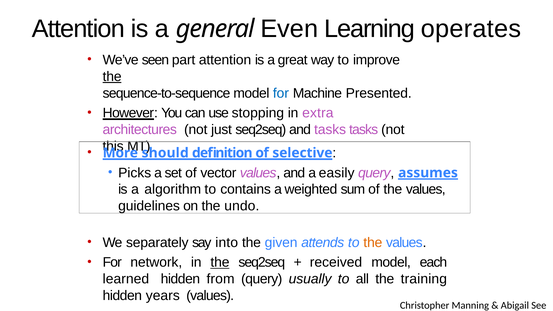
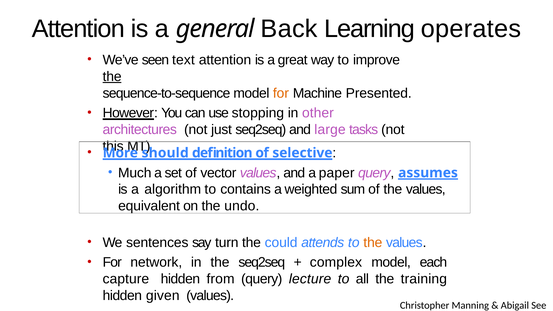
Even: Even -> Back
part: part -> text
for at (281, 93) colour: blue -> orange
extra: extra -> other
and tasks: tasks -> large
Picks: Picks -> Much
easily: easily -> paper
guidelines: guidelines -> equivalent
separately: separately -> sentences
into: into -> turn
given: given -> could
the at (220, 262) underline: present -> none
received: received -> complex
learned: learned -> capture
usually: usually -> lecture
years: years -> given
